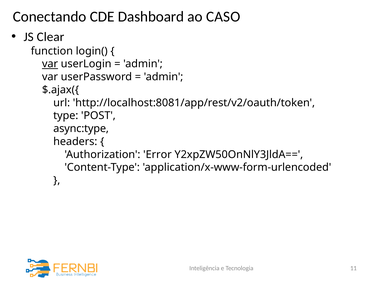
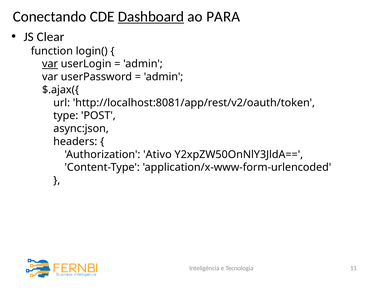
Dashboard underline: none -> present
ao CASO: CASO -> PARA
async:type: async:type -> async:json
Error: Error -> Ativo
